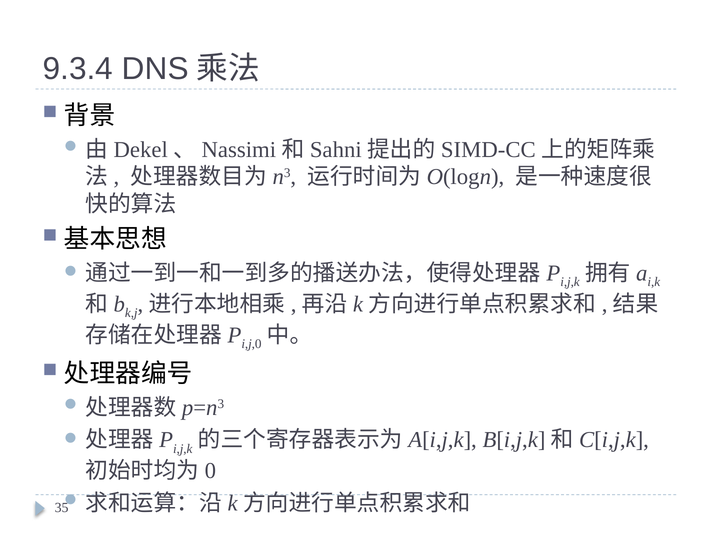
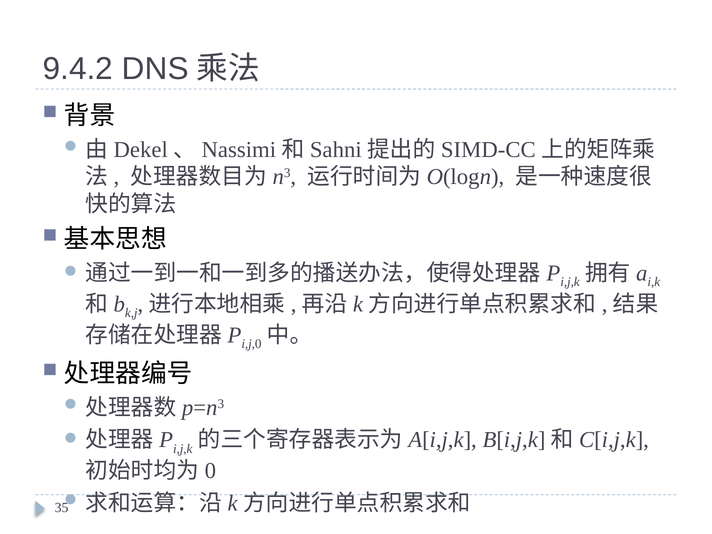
9.3.4: 9.3.4 -> 9.4.2
